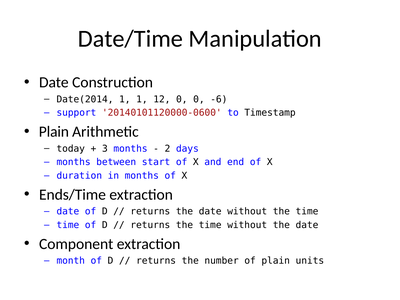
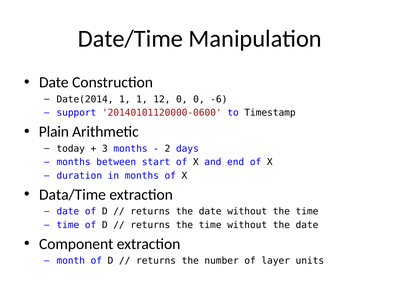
Ends/Time: Ends/Time -> Data/Time
of plain: plain -> layer
